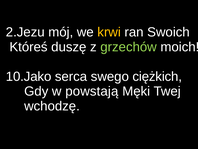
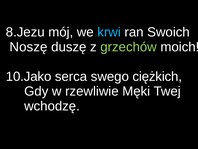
2.Jezu: 2.Jezu -> 8.Jezu
krwi colour: yellow -> light blue
Któreś: Któreś -> Noszę
powstają: powstają -> rzewliwie
